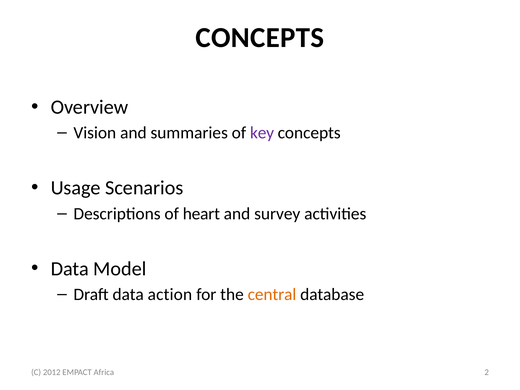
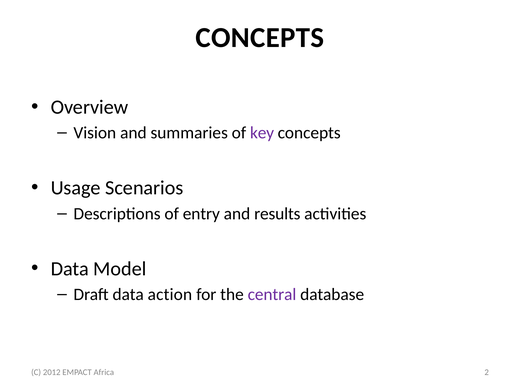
heart: heart -> entry
survey: survey -> results
central colour: orange -> purple
